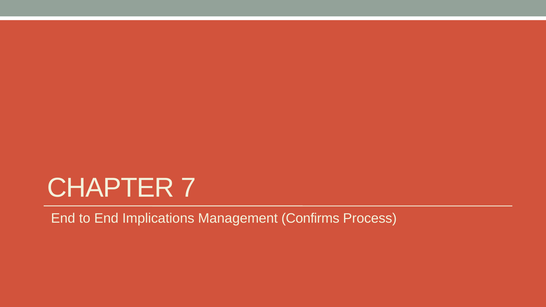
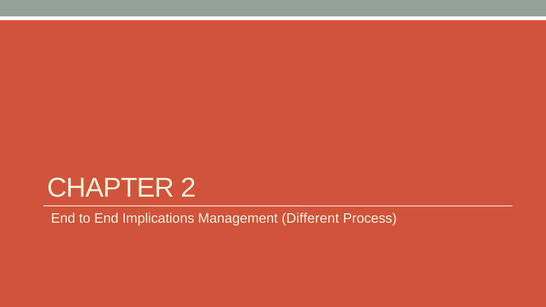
7: 7 -> 2
Confirms: Confirms -> Different
